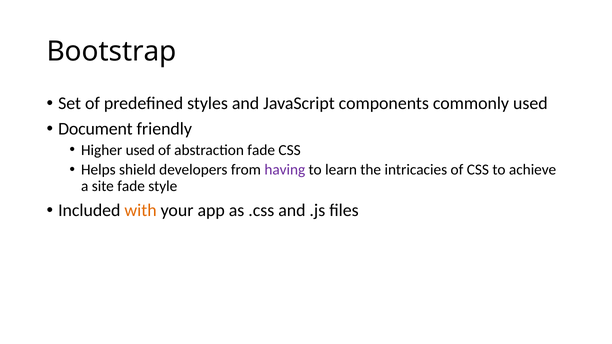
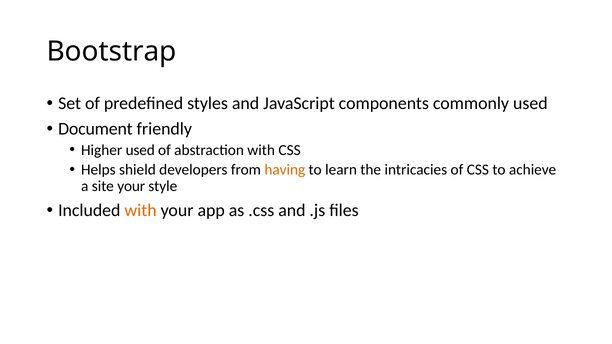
abstraction fade: fade -> with
having colour: purple -> orange
site fade: fade -> your
